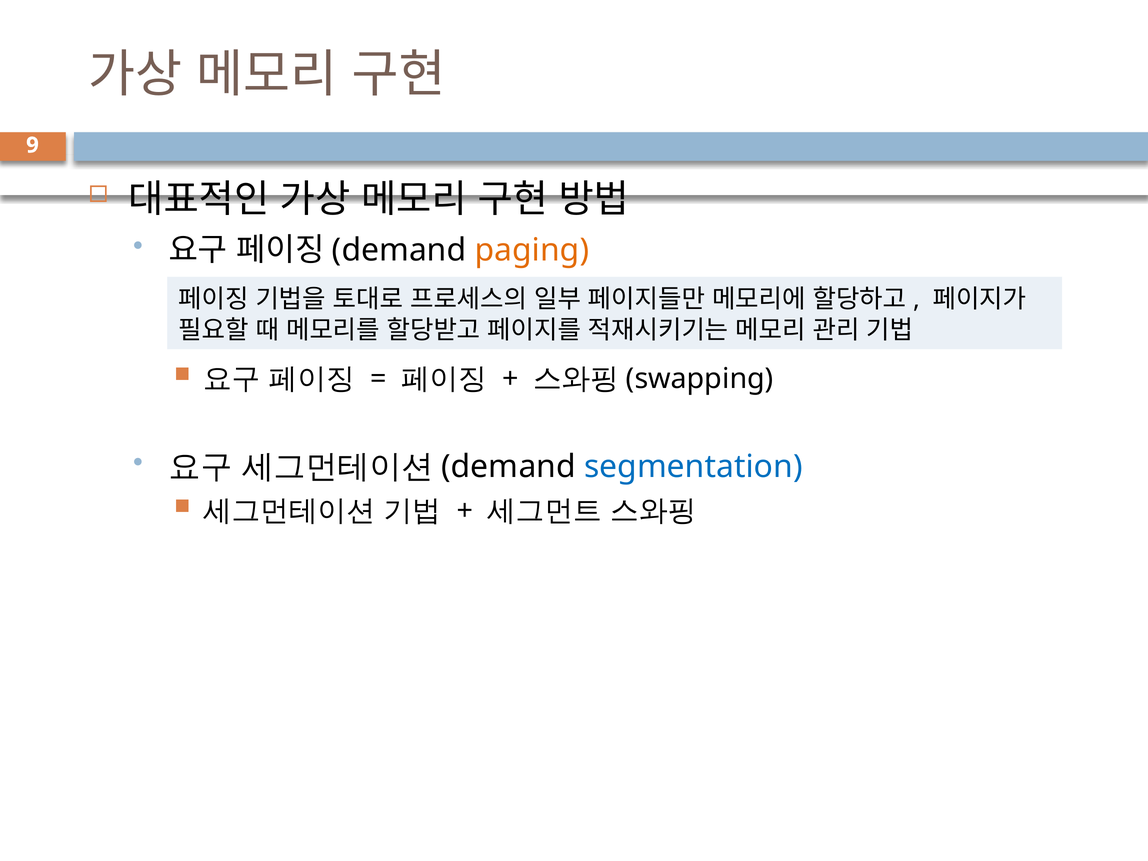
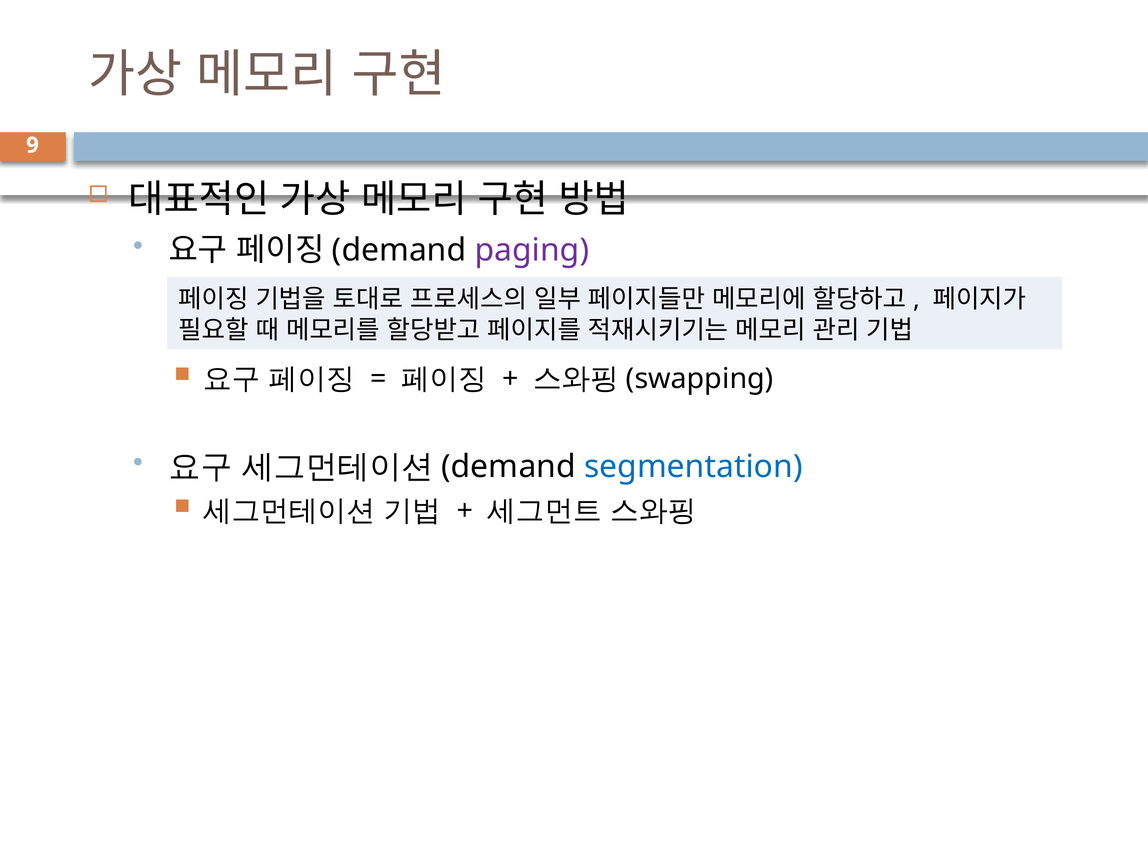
paging colour: orange -> purple
